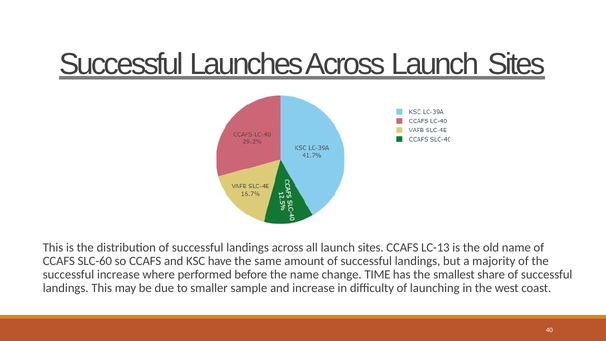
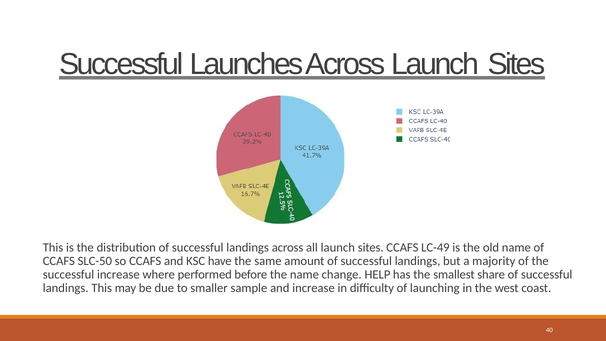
LC-13: LC-13 -> LC-49
SLC-60: SLC-60 -> SLC-50
TIME: TIME -> HELP
